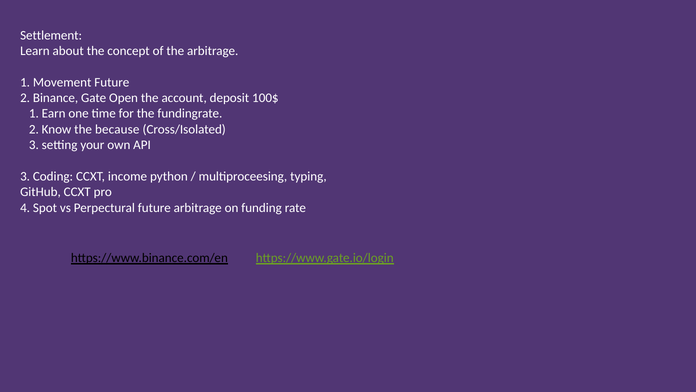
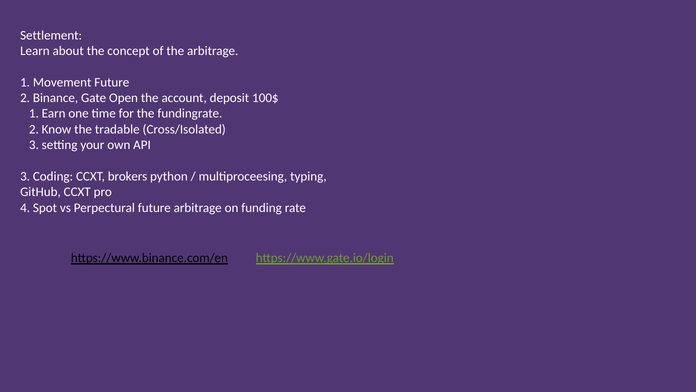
because: because -> tradable
income: income -> brokers
